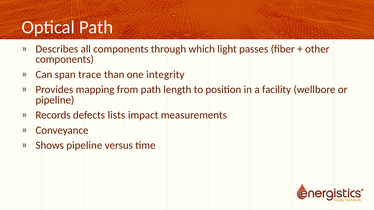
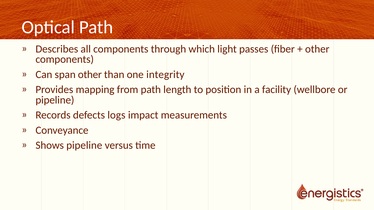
span trace: trace -> other
lists: lists -> logs
